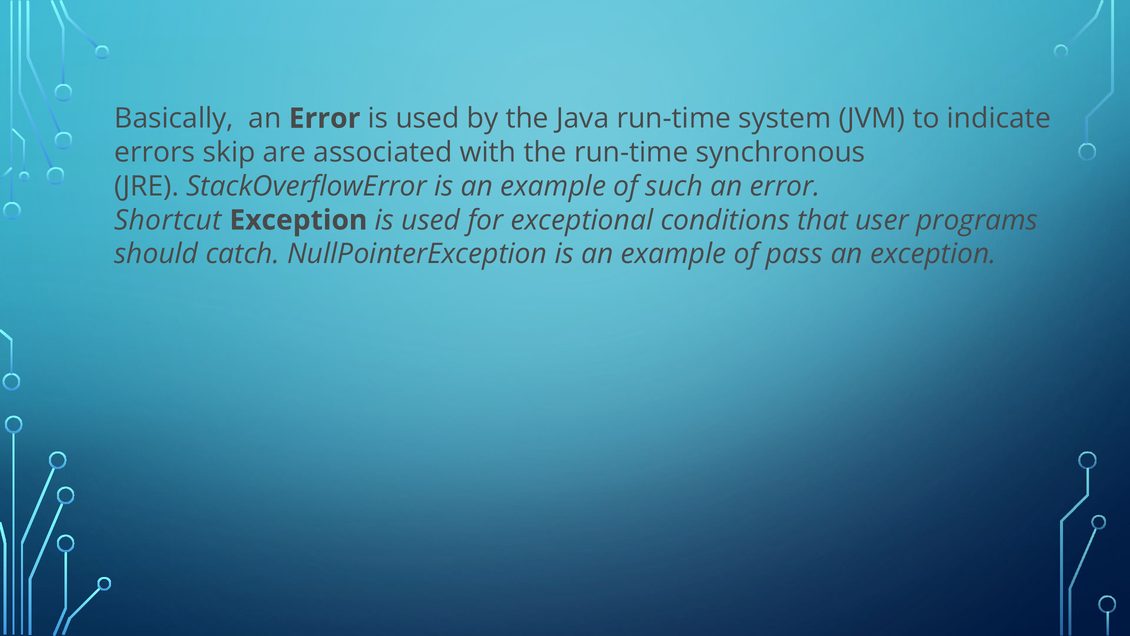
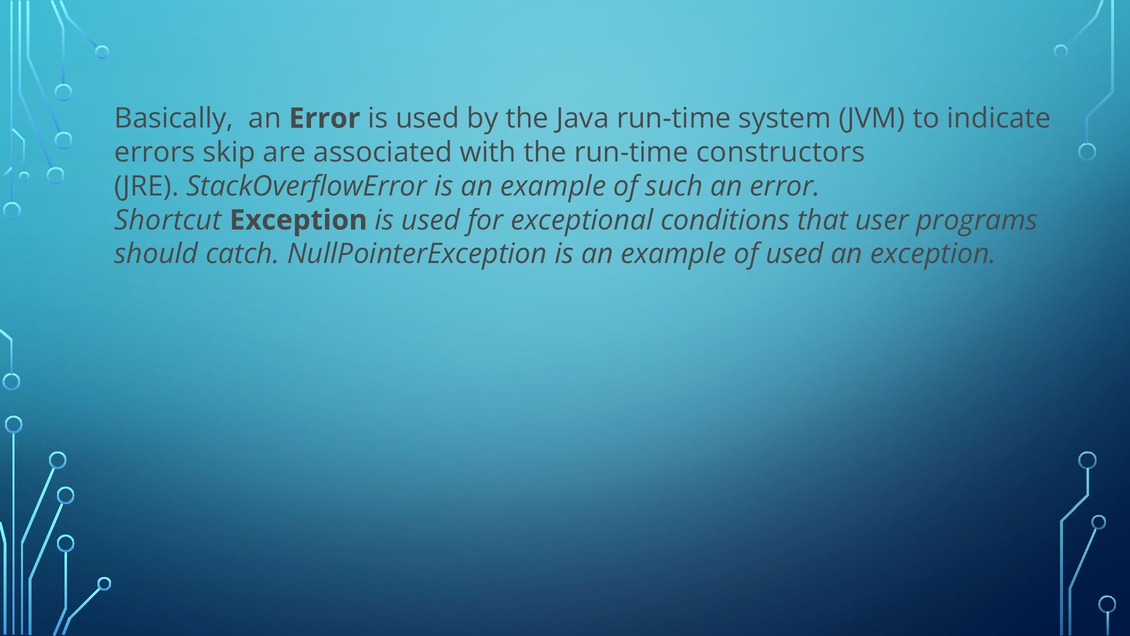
synchronous: synchronous -> constructors
of pass: pass -> used
